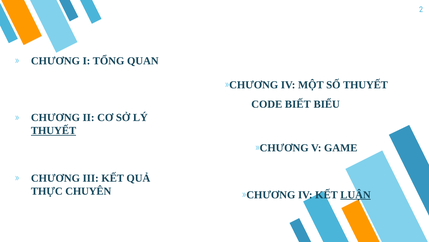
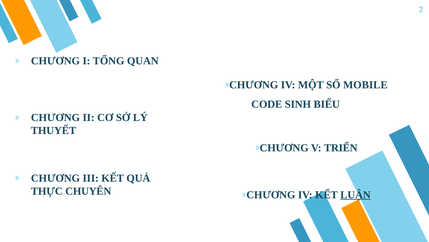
SỐ THUYẾT: THUYẾT -> MOBILE
BIẾT: BIẾT -> SINH
THUYẾT at (54, 130) underline: present -> none
GAME: GAME -> TRIỂN
